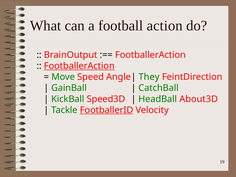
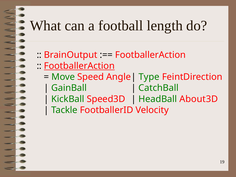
action: action -> length
They: They -> Type
FootballerID underline: present -> none
